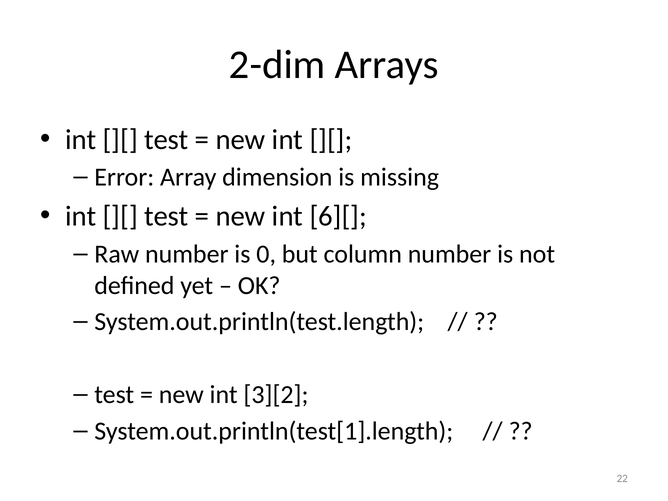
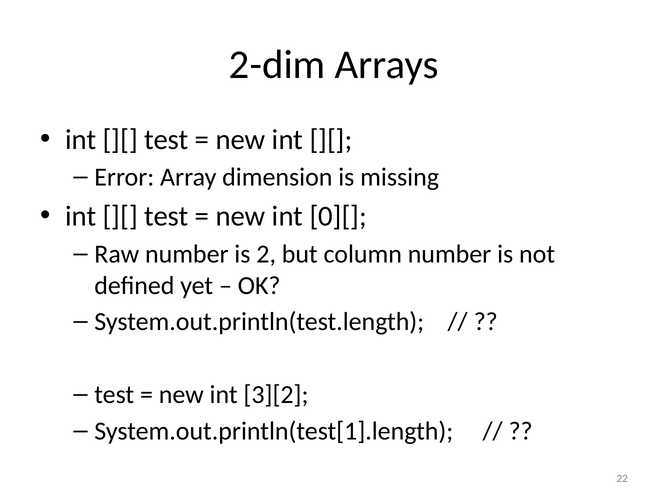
6][: 6][ -> 0][
0: 0 -> 2
